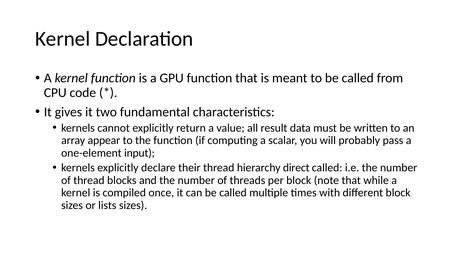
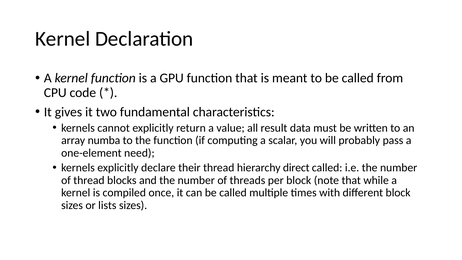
appear: appear -> numba
input: input -> need
